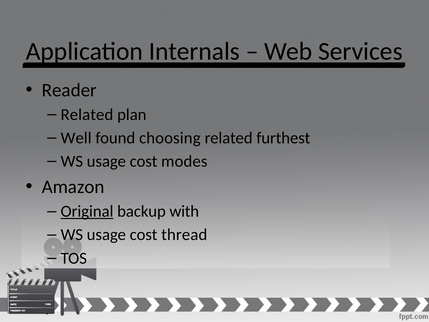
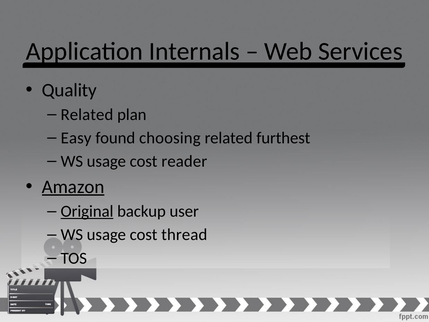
Reader: Reader -> Quality
Well: Well -> Easy
modes: modes -> reader
Amazon underline: none -> present
with: with -> user
